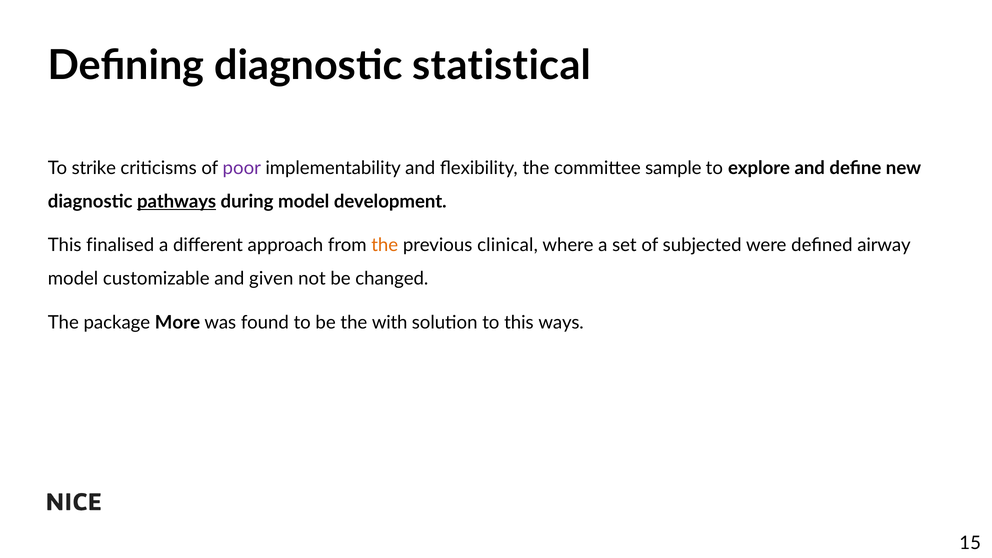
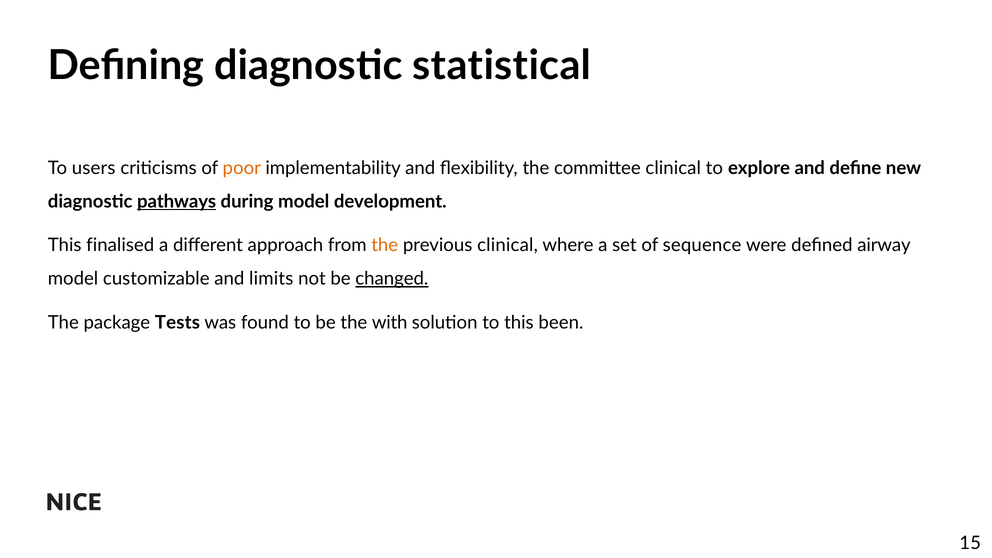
strike: strike -> users
poor colour: purple -> orange
committee sample: sample -> clinical
subjected: subjected -> sequence
given: given -> limits
changed underline: none -> present
More: More -> Tests
ways: ways -> been
